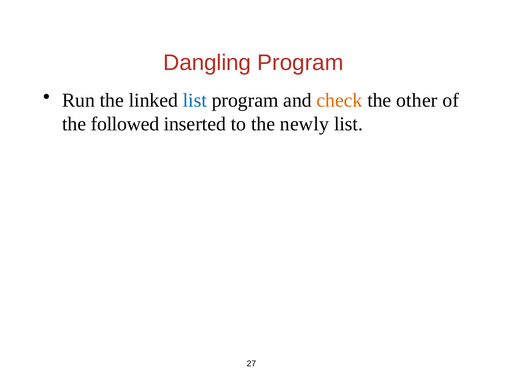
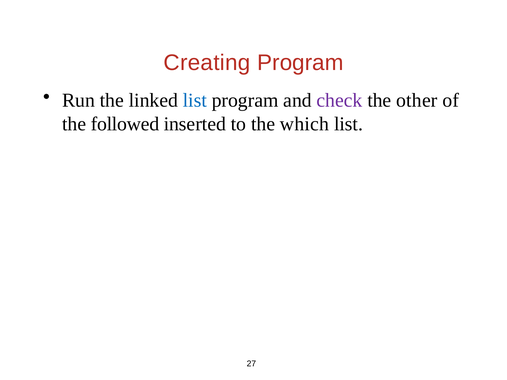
Dangling: Dangling -> Creating
check colour: orange -> purple
newly: newly -> which
